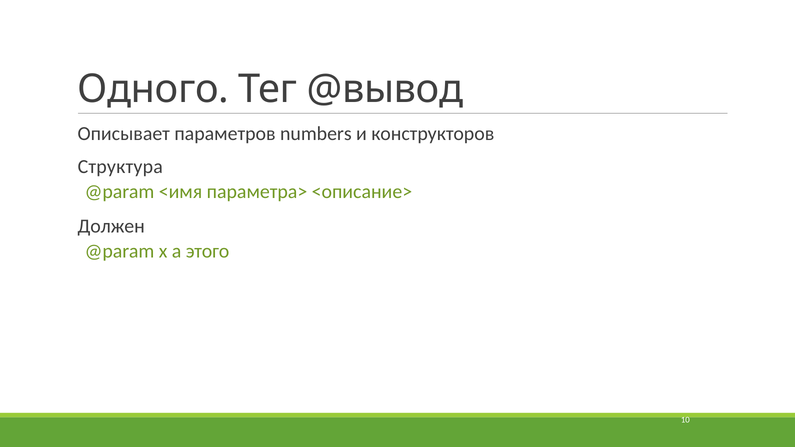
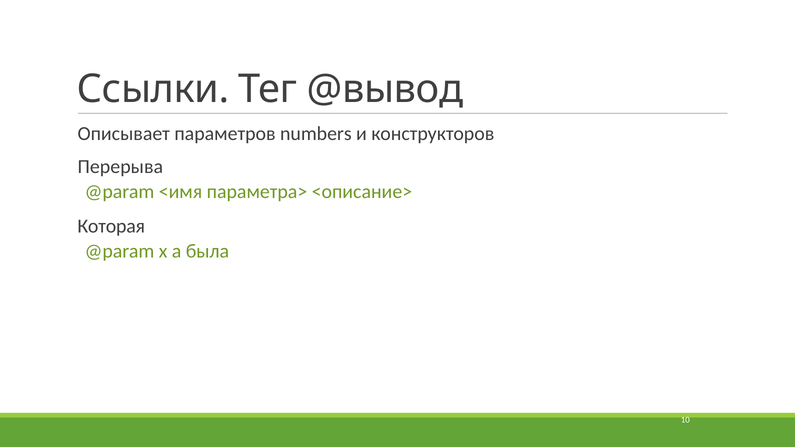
Одного: Одного -> Ссылки
Структура: Структура -> Перерыва
Должен: Должен -> Которая
этого: этого -> была
